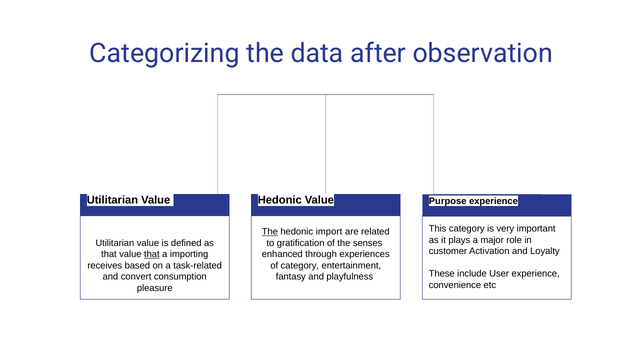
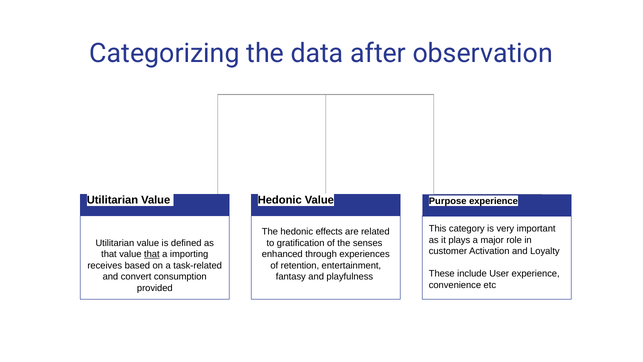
The at (270, 232) underline: present -> none
import: import -> effects
of category: category -> retention
pleasure: pleasure -> provided
